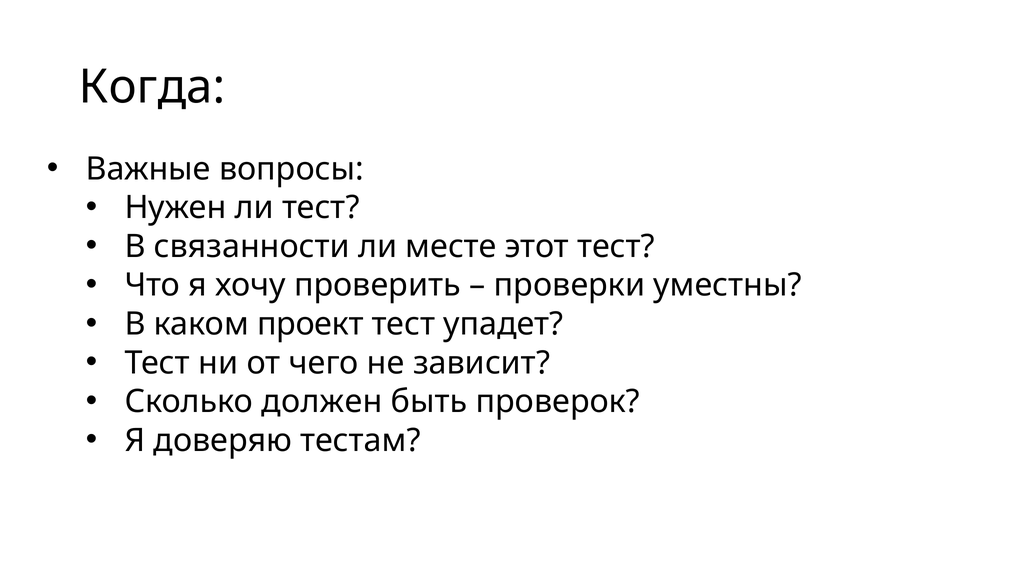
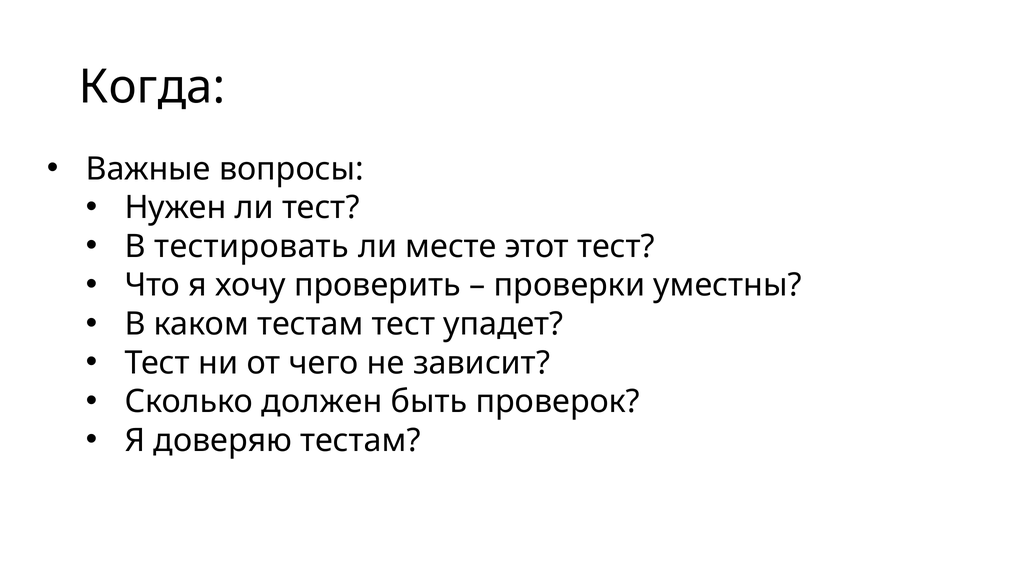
связанности: связанности -> тестировать
каком проект: проект -> тестам
